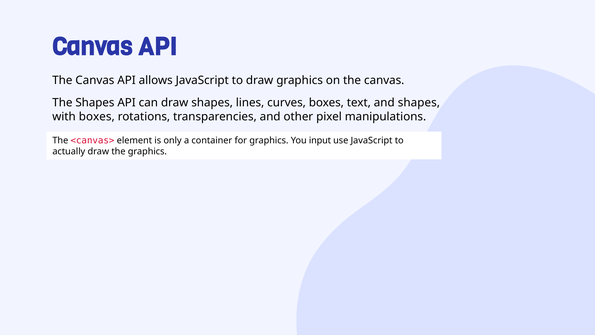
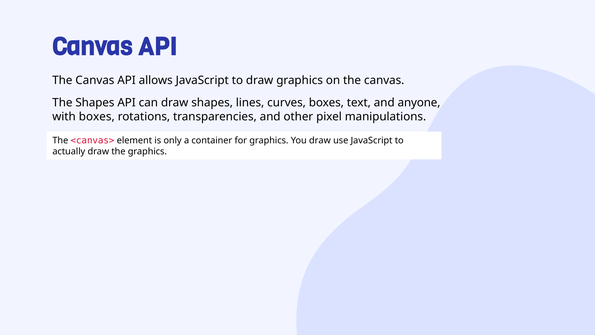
and shapes: shapes -> anyone
You input: input -> draw
